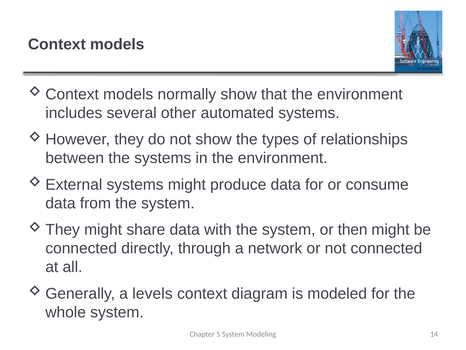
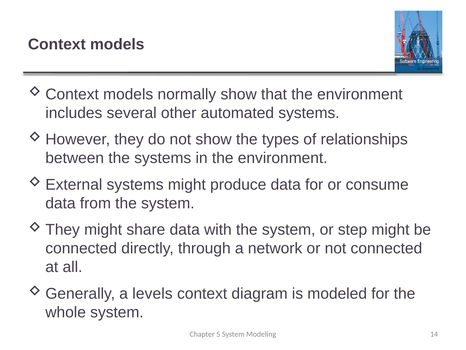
then: then -> step
